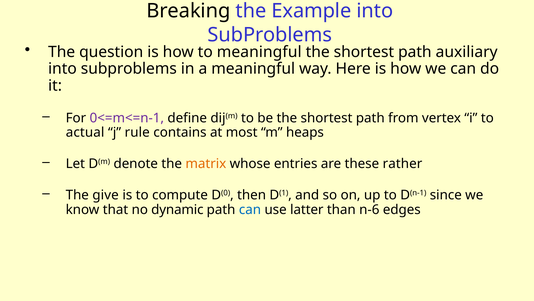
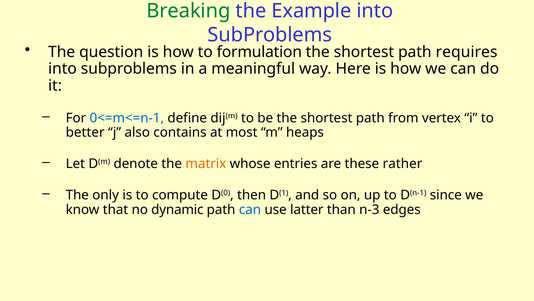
Breaking colour: black -> green
to meaningful: meaningful -> formulation
auxiliary: auxiliary -> requires
0<=m<=n-1 colour: purple -> blue
actual: actual -> better
rule: rule -> also
give: give -> only
n-6: n-6 -> n-3
